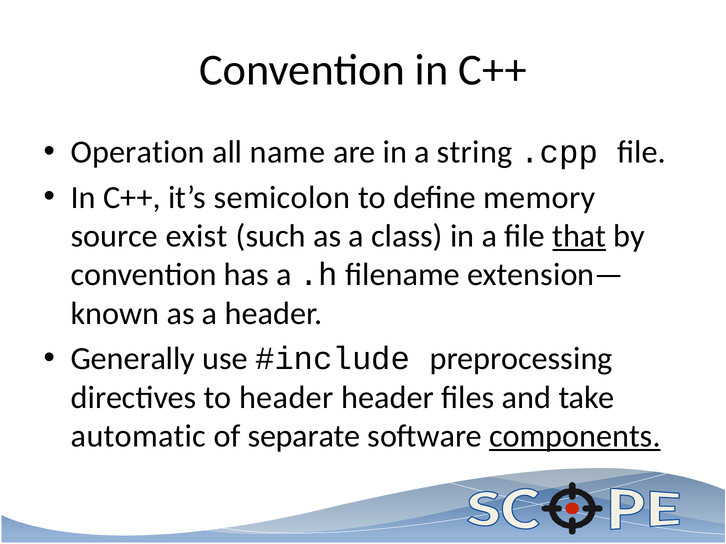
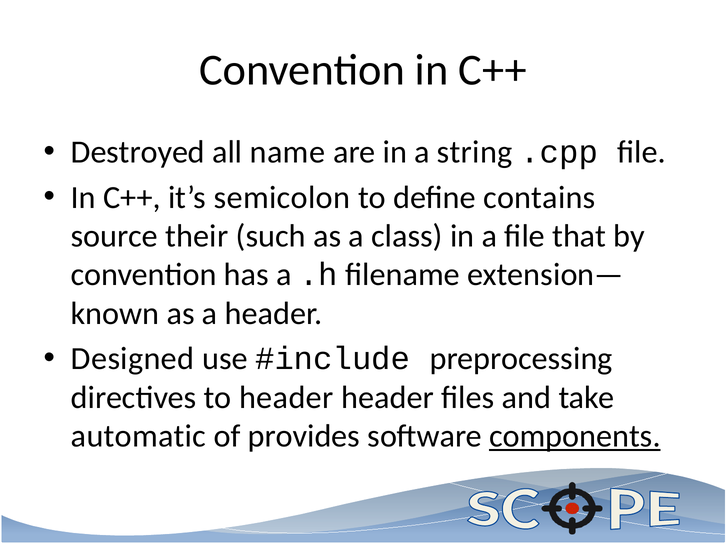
Operation: Operation -> Destroyed
memory: memory -> contains
exist: exist -> their
that underline: present -> none
Generally: Generally -> Designed
separate: separate -> provides
